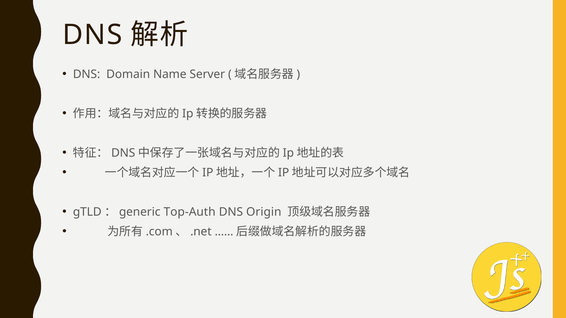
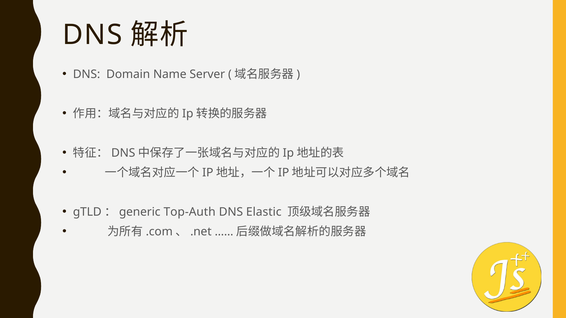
Origin: Origin -> Elastic
